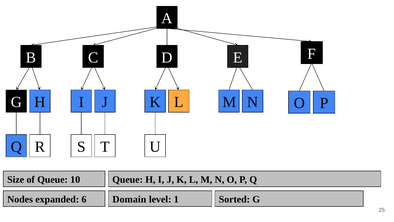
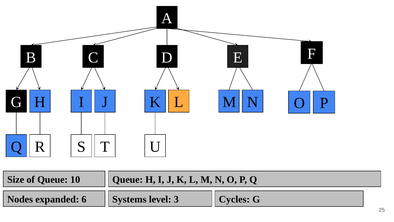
Domain: Domain -> Systems
level 1: 1 -> 3
Sorted: Sorted -> Cycles
